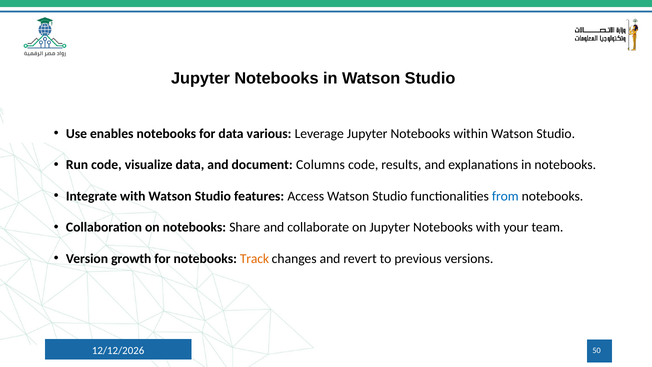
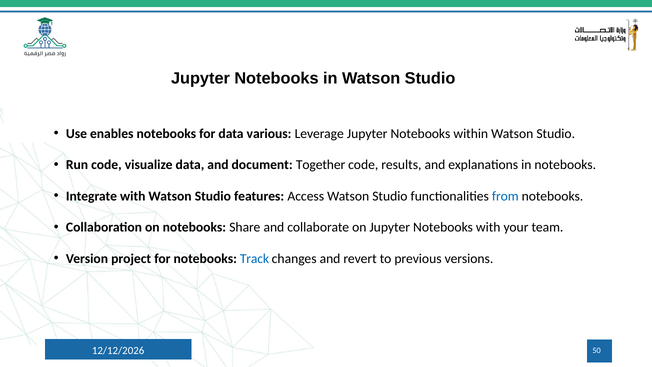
Columns: Columns -> Together
growth: growth -> project
Track colour: orange -> blue
